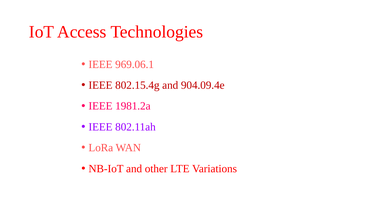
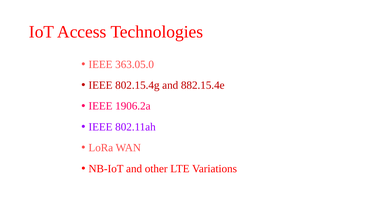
969.06.1: 969.06.1 -> 363.05.0
904.09.4e: 904.09.4e -> 882.15.4e
1981.2a: 1981.2a -> 1906.2a
